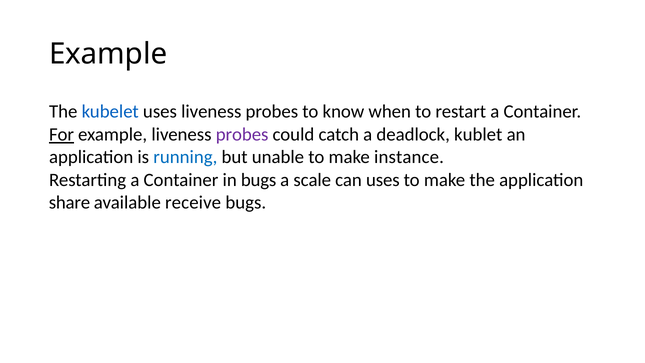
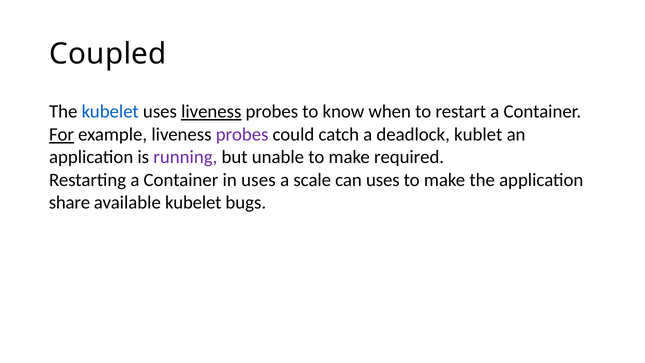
Example at (108, 54): Example -> Coupled
liveness at (211, 112) underline: none -> present
running colour: blue -> purple
instance: instance -> required
in bugs: bugs -> uses
available receive: receive -> kubelet
